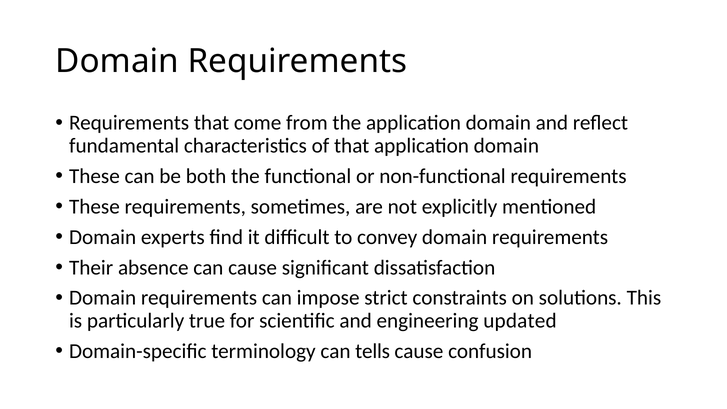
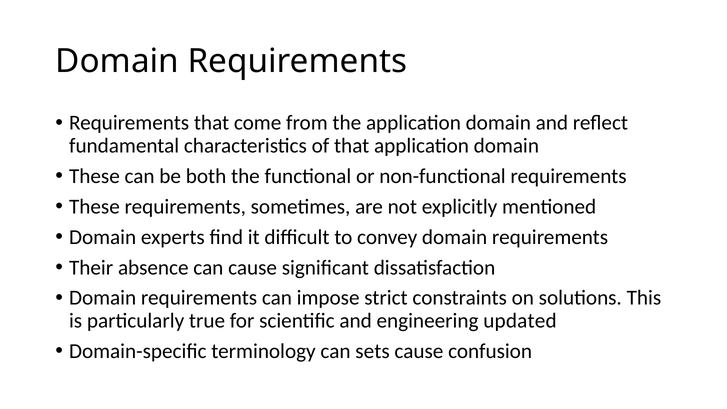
tells: tells -> sets
